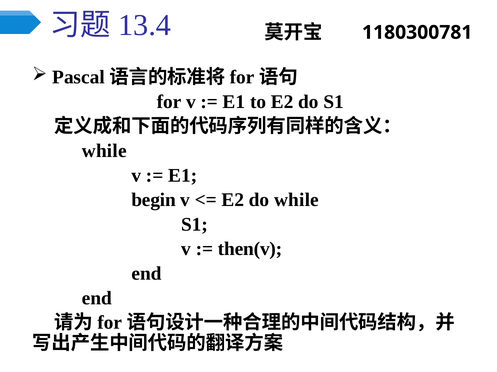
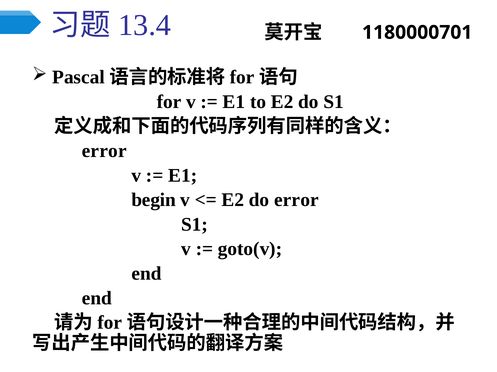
1180300781: 1180300781 -> 1180000701
while at (104, 151): while -> error
do while: while -> error
then(v: then(v -> goto(v
